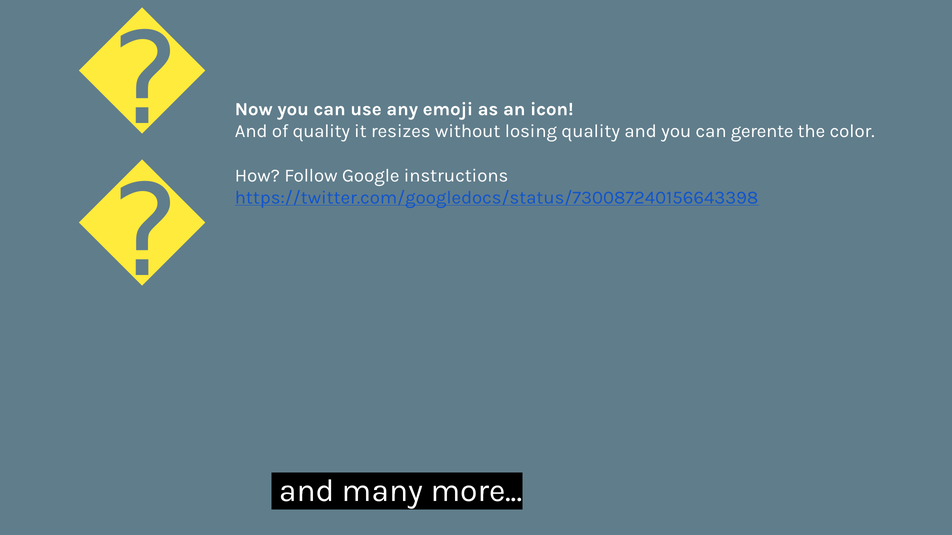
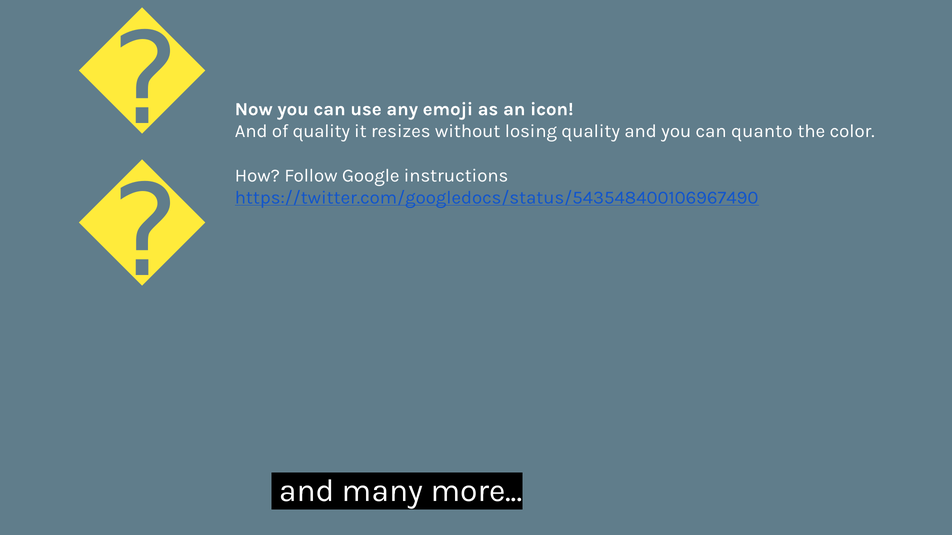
gerente: gerente -> quanto
https://twitter.com/googledocs/status/730087240156643398: https://twitter.com/googledocs/status/730087240156643398 -> https://twitter.com/googledocs/status/543548400106967490
